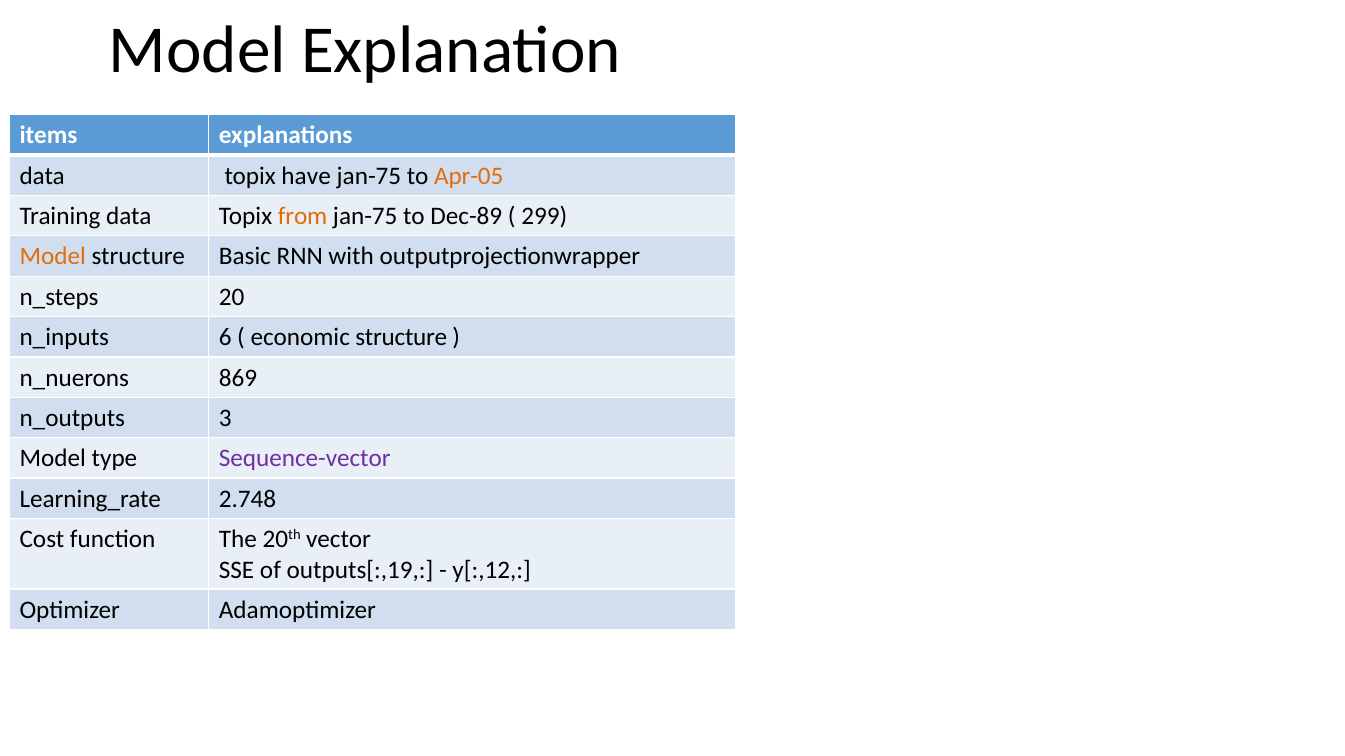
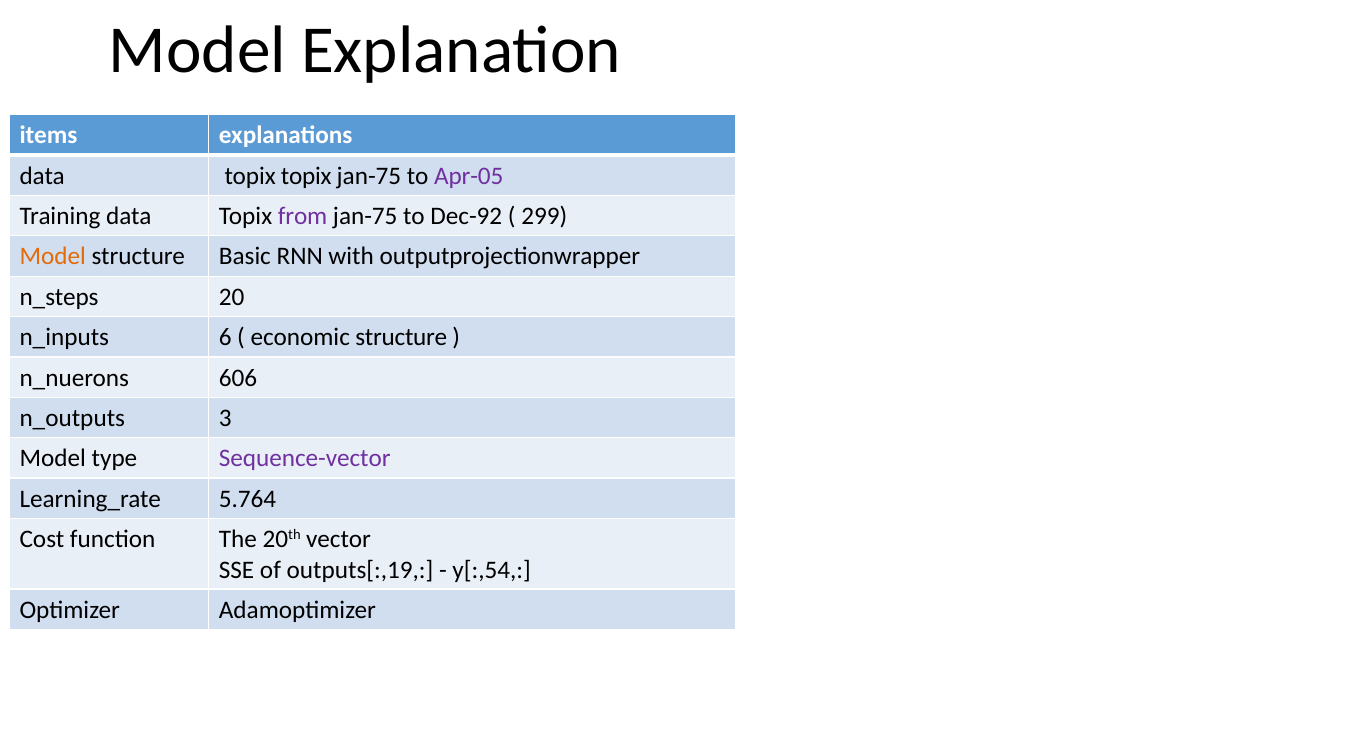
topix have: have -> topix
Apr-05 colour: orange -> purple
from colour: orange -> purple
Dec-89: Dec-89 -> Dec-92
869: 869 -> 606
2.748: 2.748 -> 5.764
y[:,12: y[:,12 -> y[:,54
